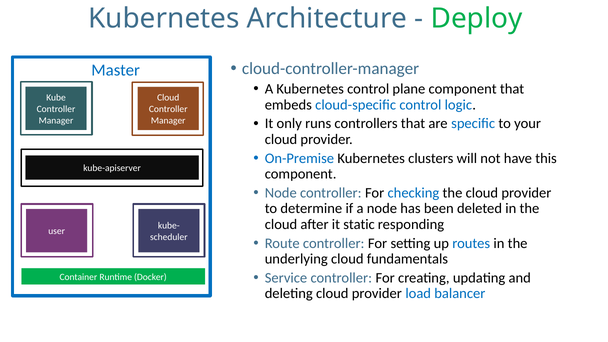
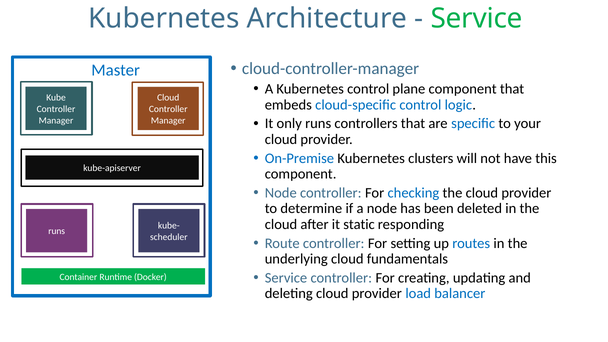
Deploy at (477, 18): Deploy -> Service
user at (57, 231): user -> runs
